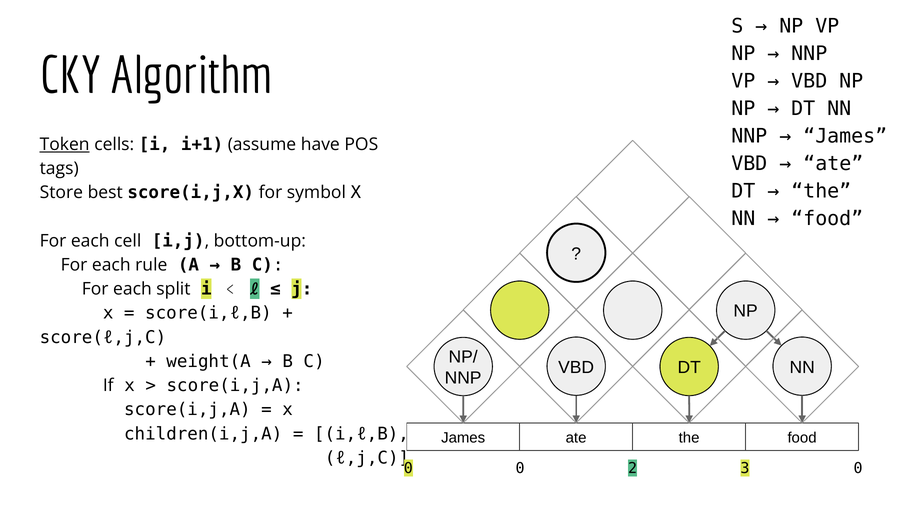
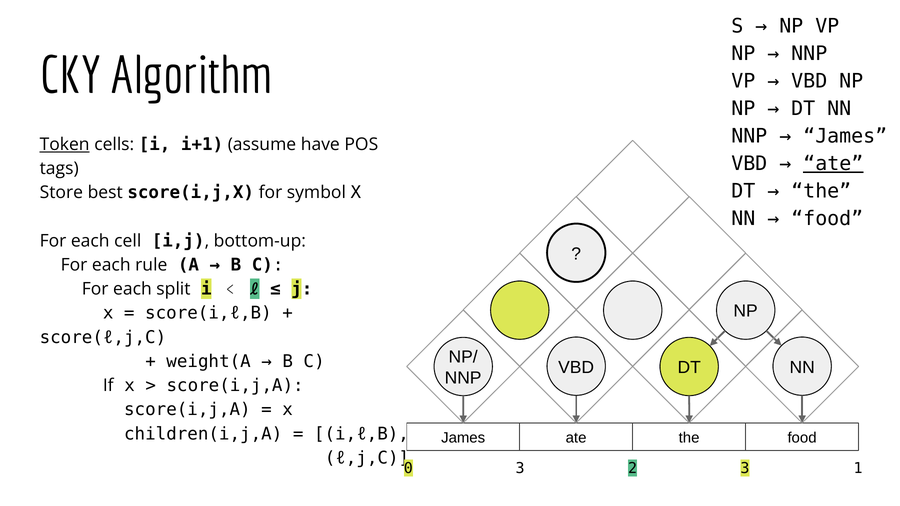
ate at (833, 164) underline: none -> present
0 0: 0 -> 3
3 0: 0 -> 1
